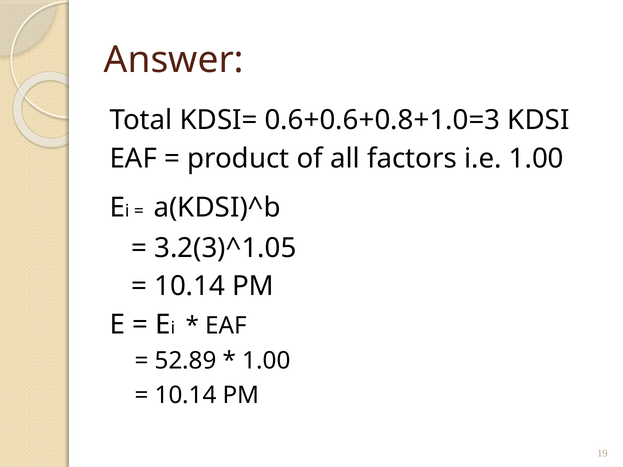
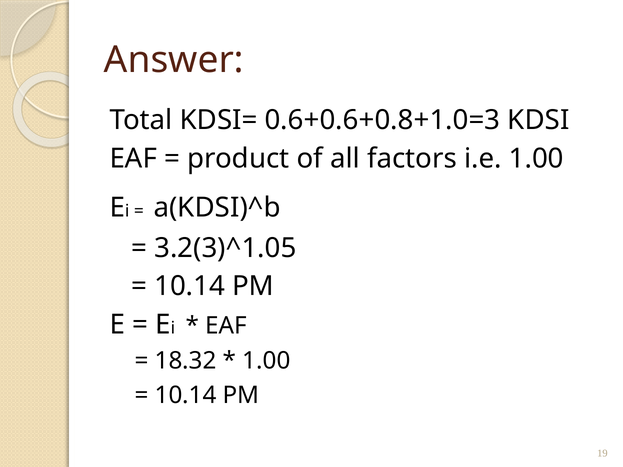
52.89: 52.89 -> 18.32
